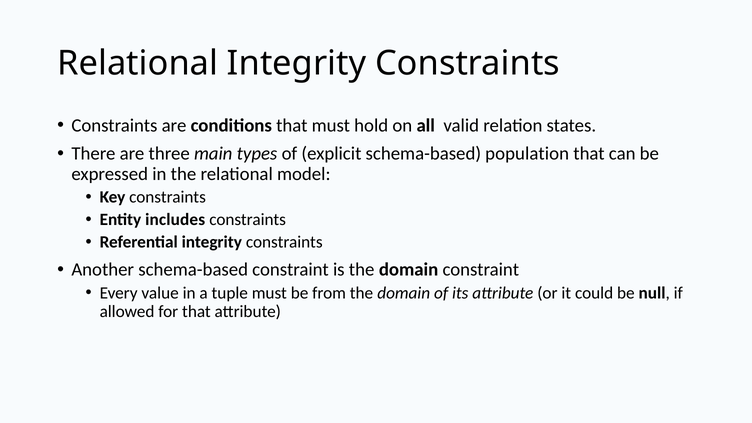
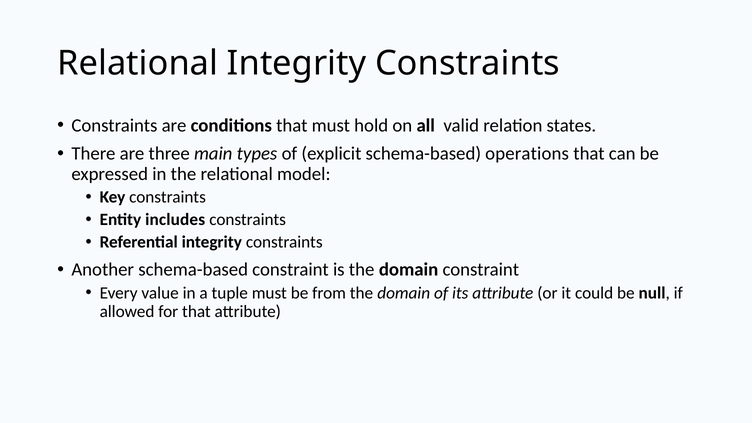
population: population -> operations
